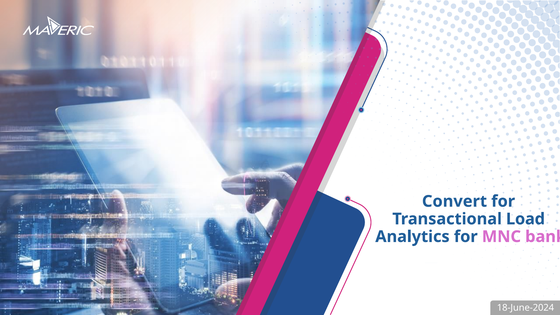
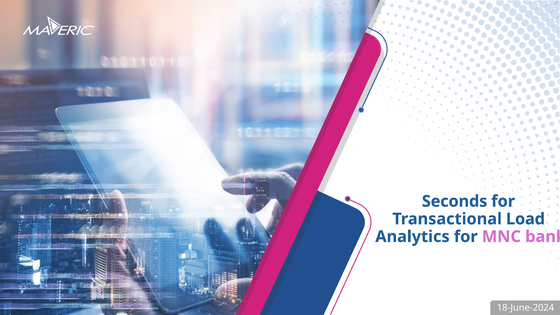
Convert: Convert -> Seconds
